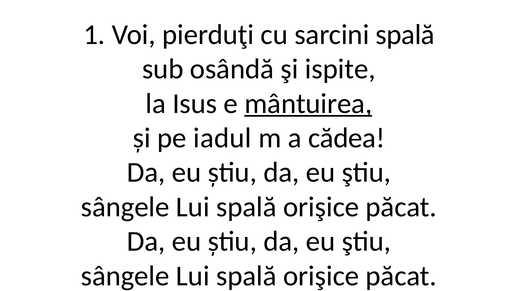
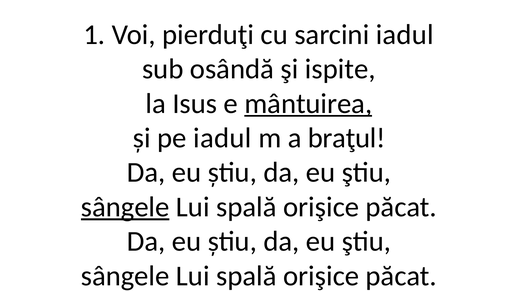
sarcini spală: spală -> iadul
cădea: cădea -> braţul
sângele at (125, 207) underline: none -> present
